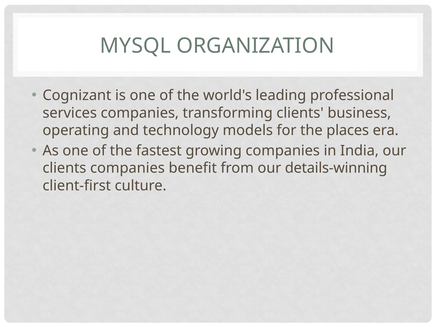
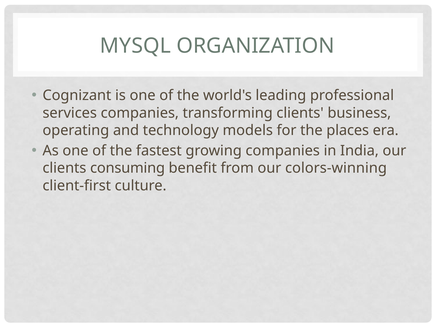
clients companies: companies -> consuming
details-winning: details-winning -> colors-winning
